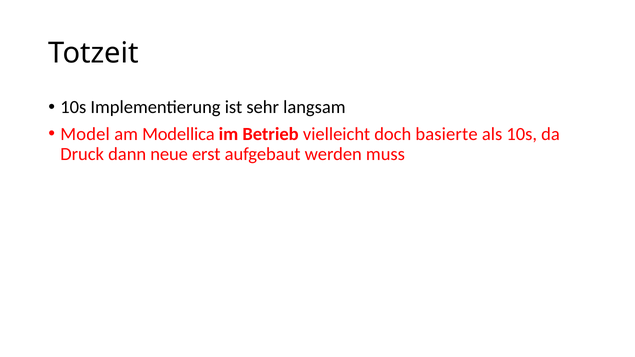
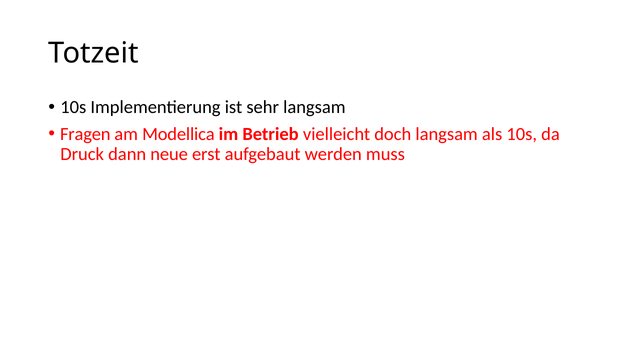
Model: Model -> Fragen
doch basierte: basierte -> langsam
